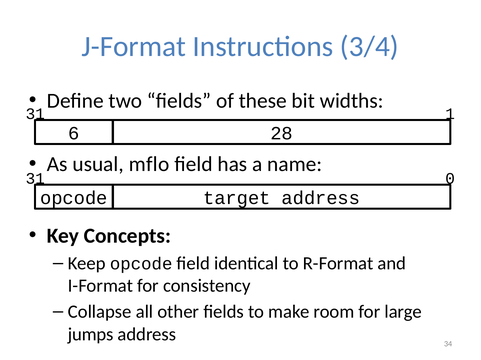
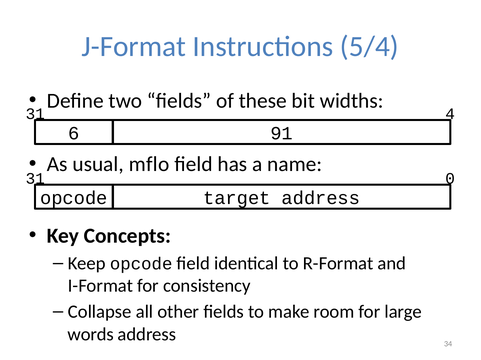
3/4: 3/4 -> 5/4
1: 1 -> 4
28: 28 -> 91
jumps: jumps -> words
